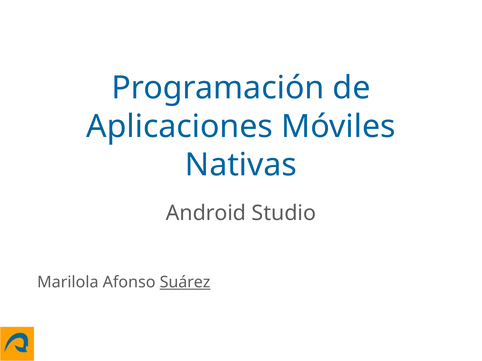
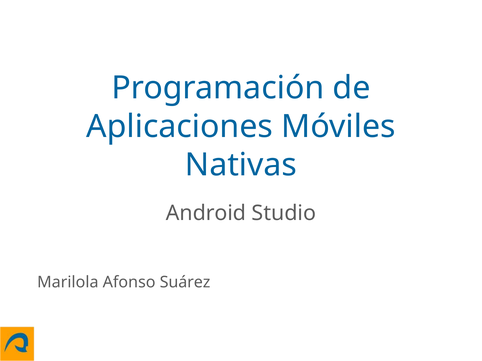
Suárez underline: present -> none
